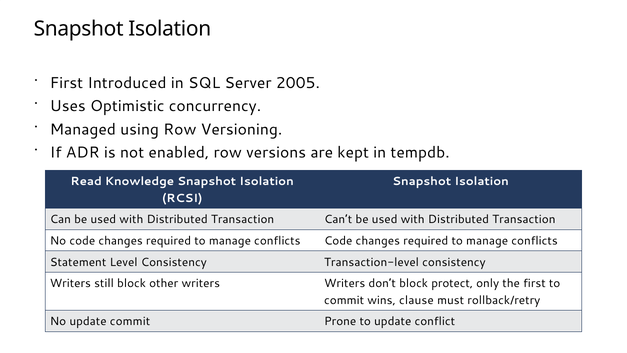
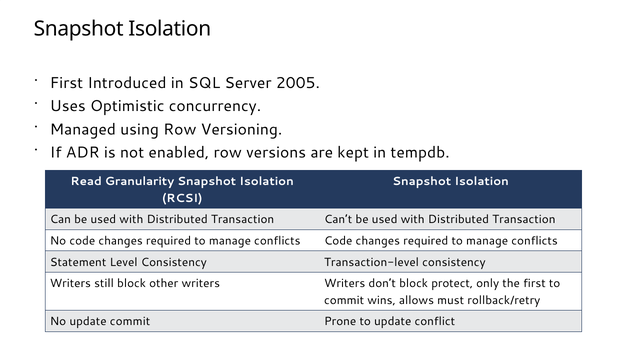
Knowledge: Knowledge -> Granularity
clause: clause -> allows
